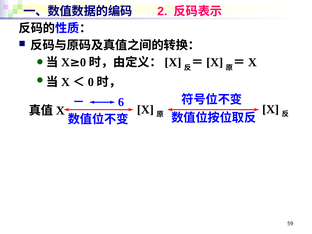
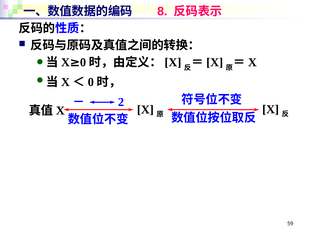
2: 2 -> 8
6: 6 -> 2
